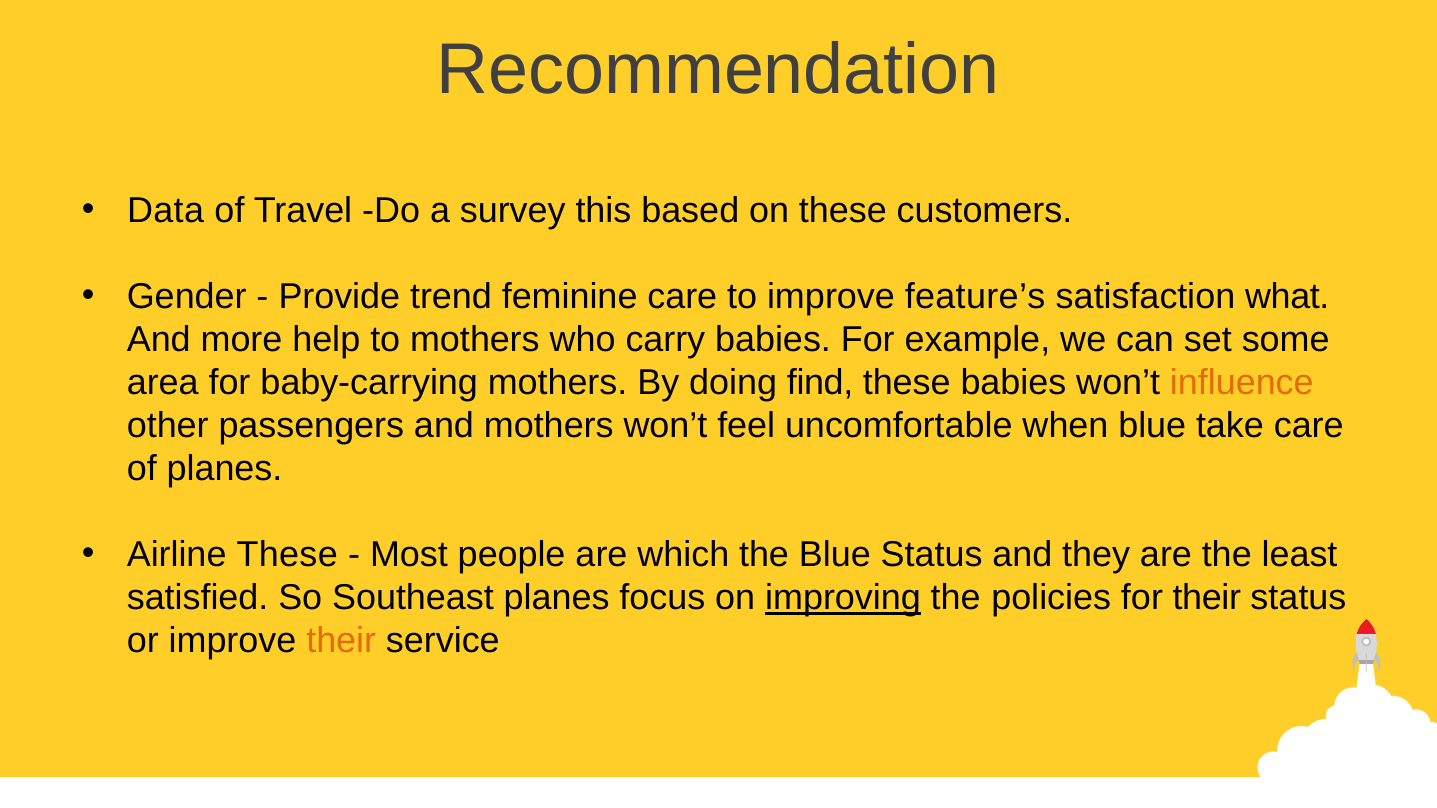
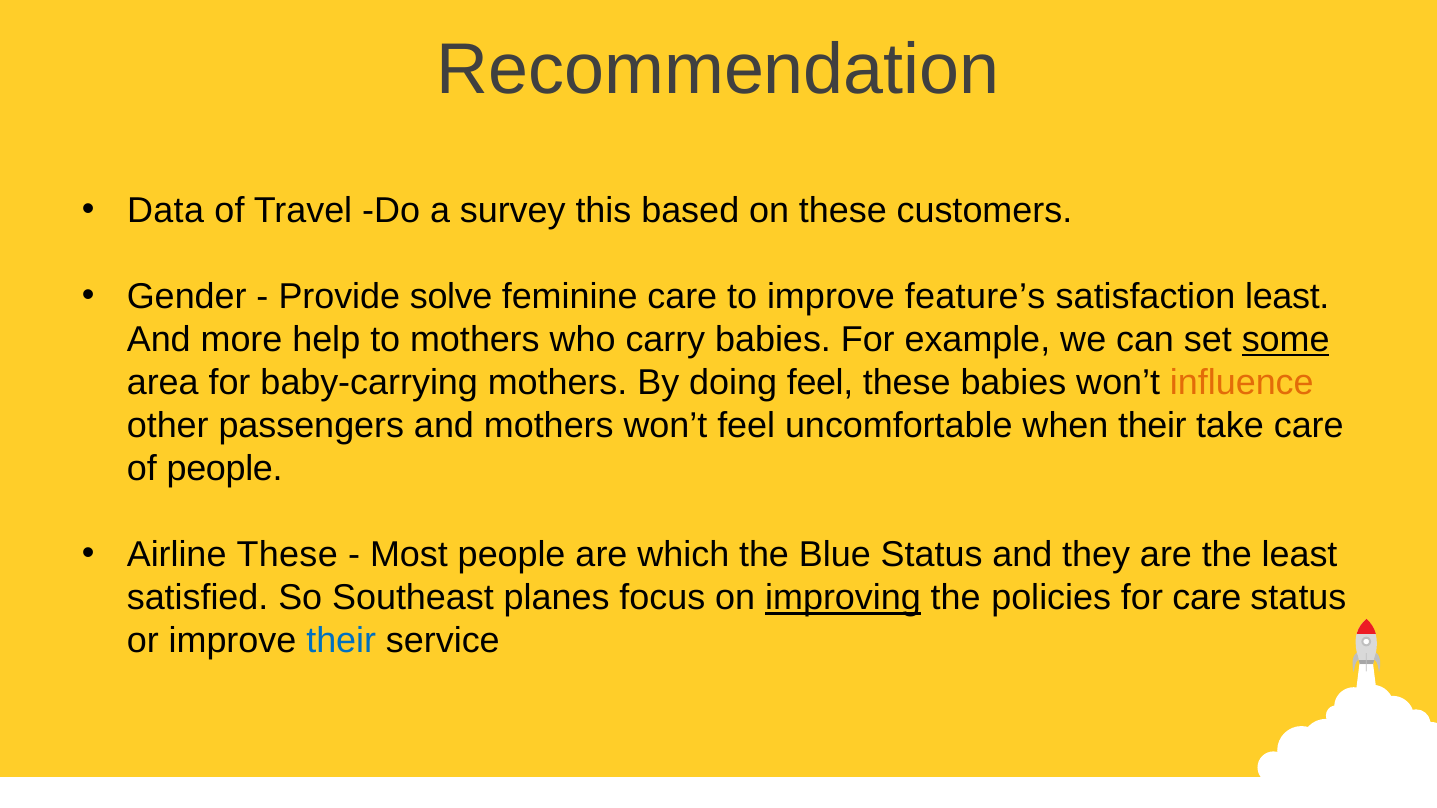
trend: trend -> solve
satisfaction what: what -> least
some underline: none -> present
doing find: find -> feel
when blue: blue -> their
of planes: planes -> people
for their: their -> care
their at (341, 641) colour: orange -> blue
